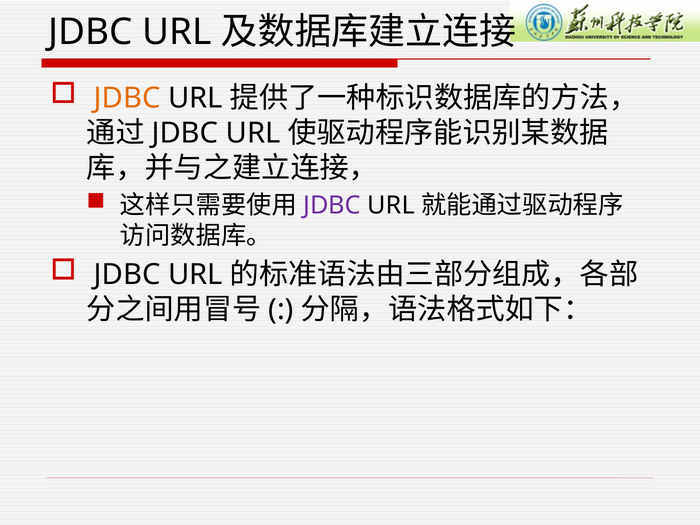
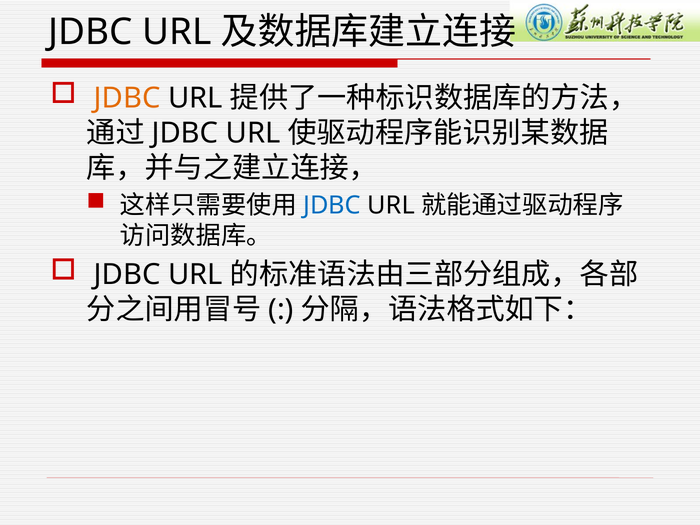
JDBC at (332, 206) colour: purple -> blue
